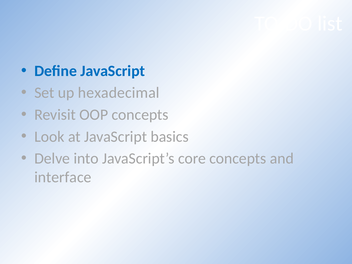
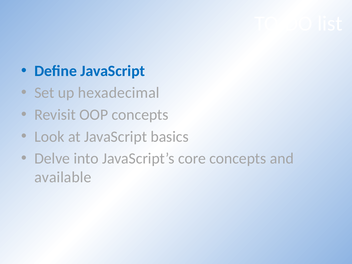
interface: interface -> available
